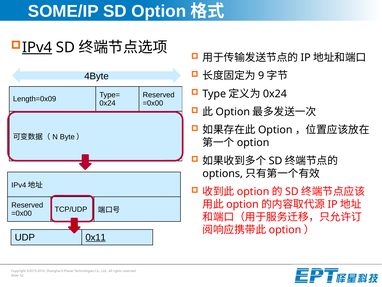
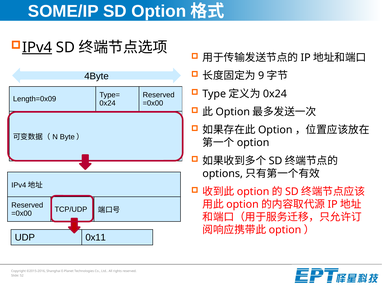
0x11 underline: present -> none
